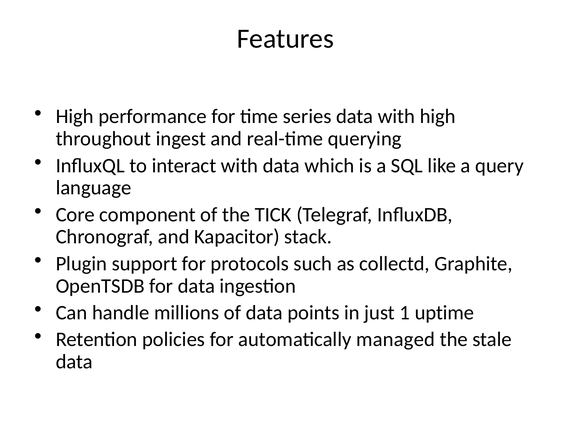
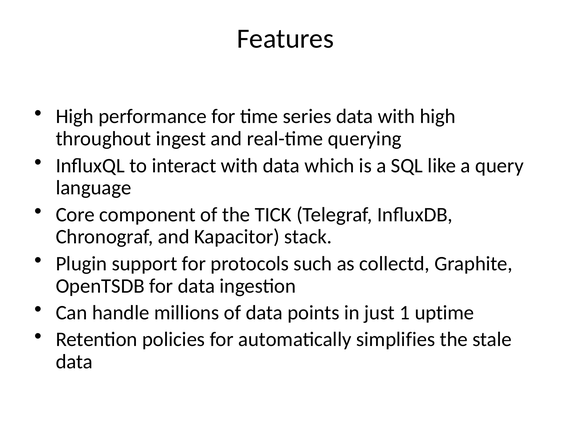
managed: managed -> simplifies
